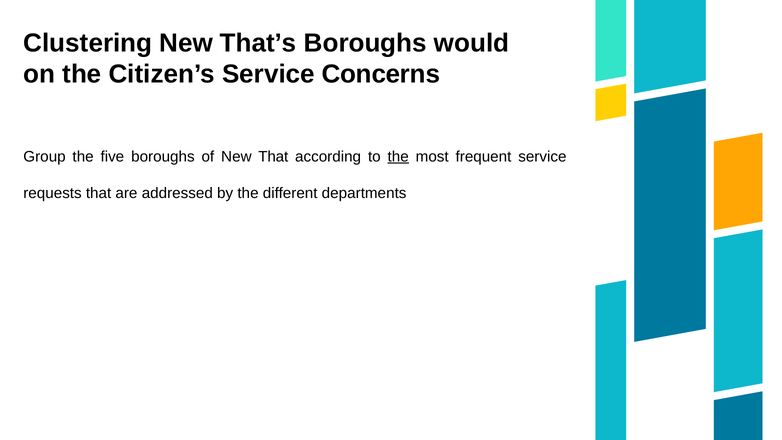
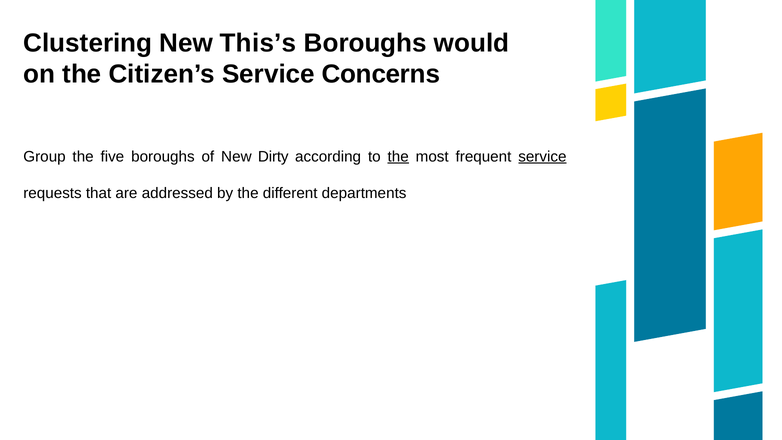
That’s: That’s -> This’s
New That: That -> Dirty
service at (542, 157) underline: none -> present
